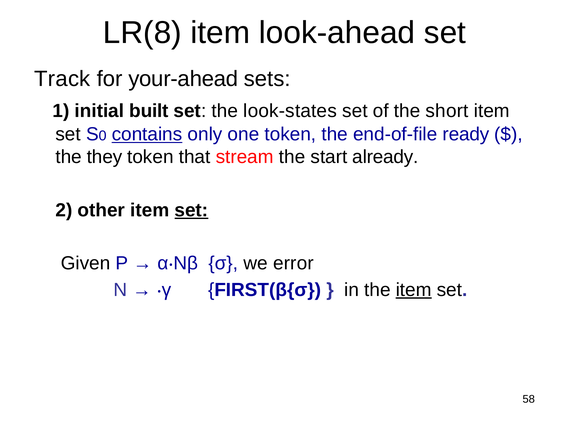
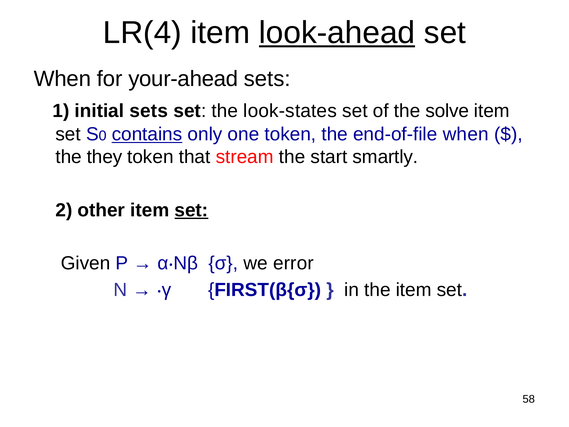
LR(8: LR(8 -> LR(4
look-ahead underline: none -> present
Track at (62, 79): Track -> When
initial built: built -> sets
short: short -> solve
end-of-file ready: ready -> when
already: already -> smartly
item at (414, 290) underline: present -> none
